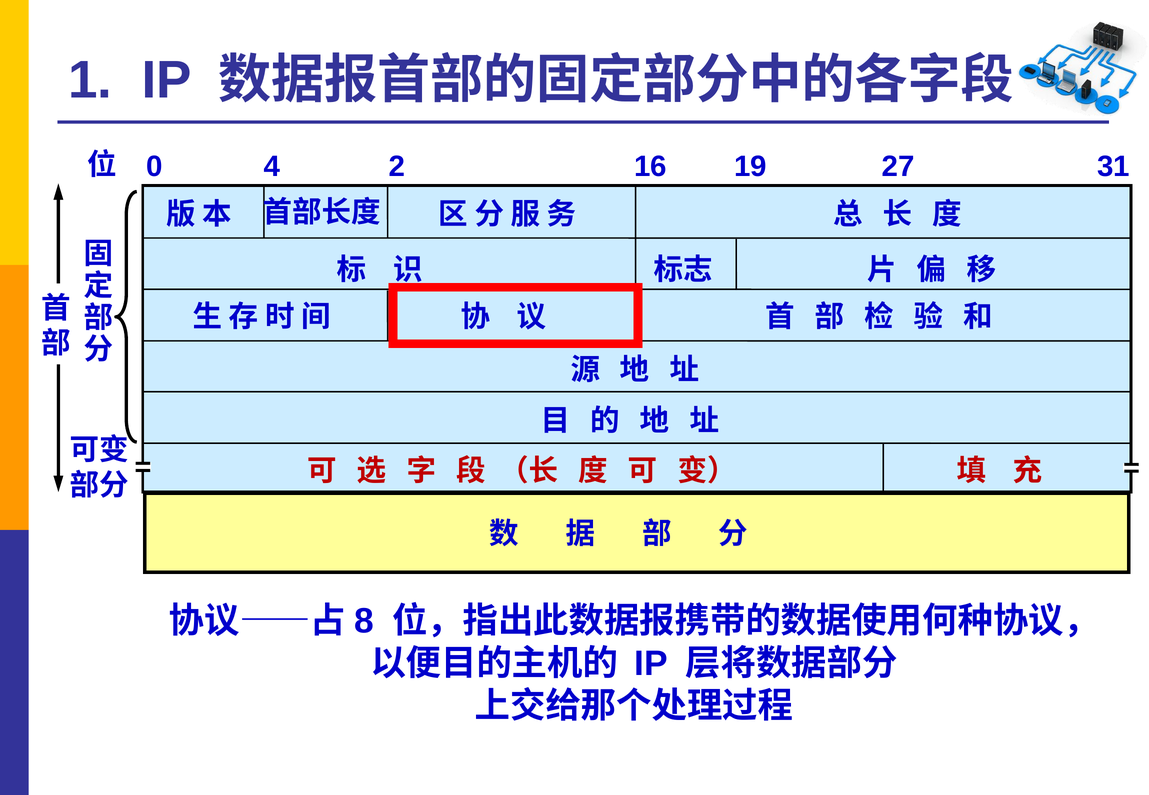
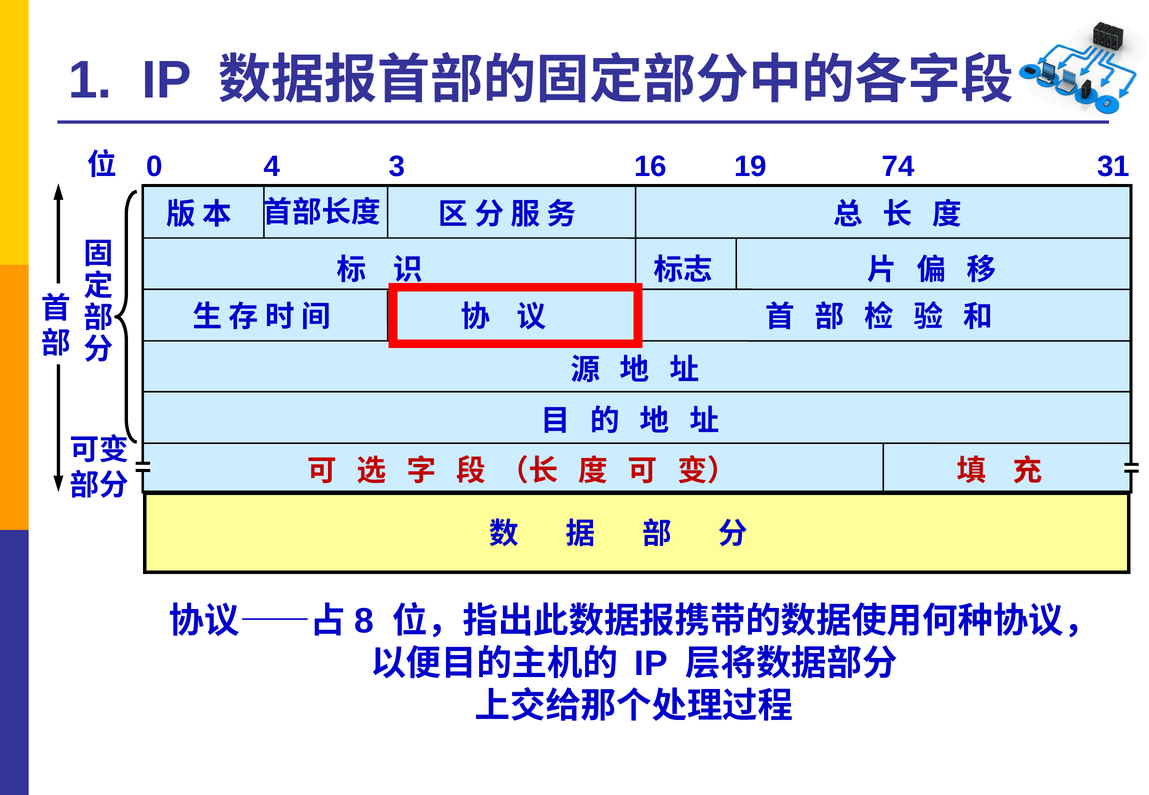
2: 2 -> 3
27: 27 -> 74
